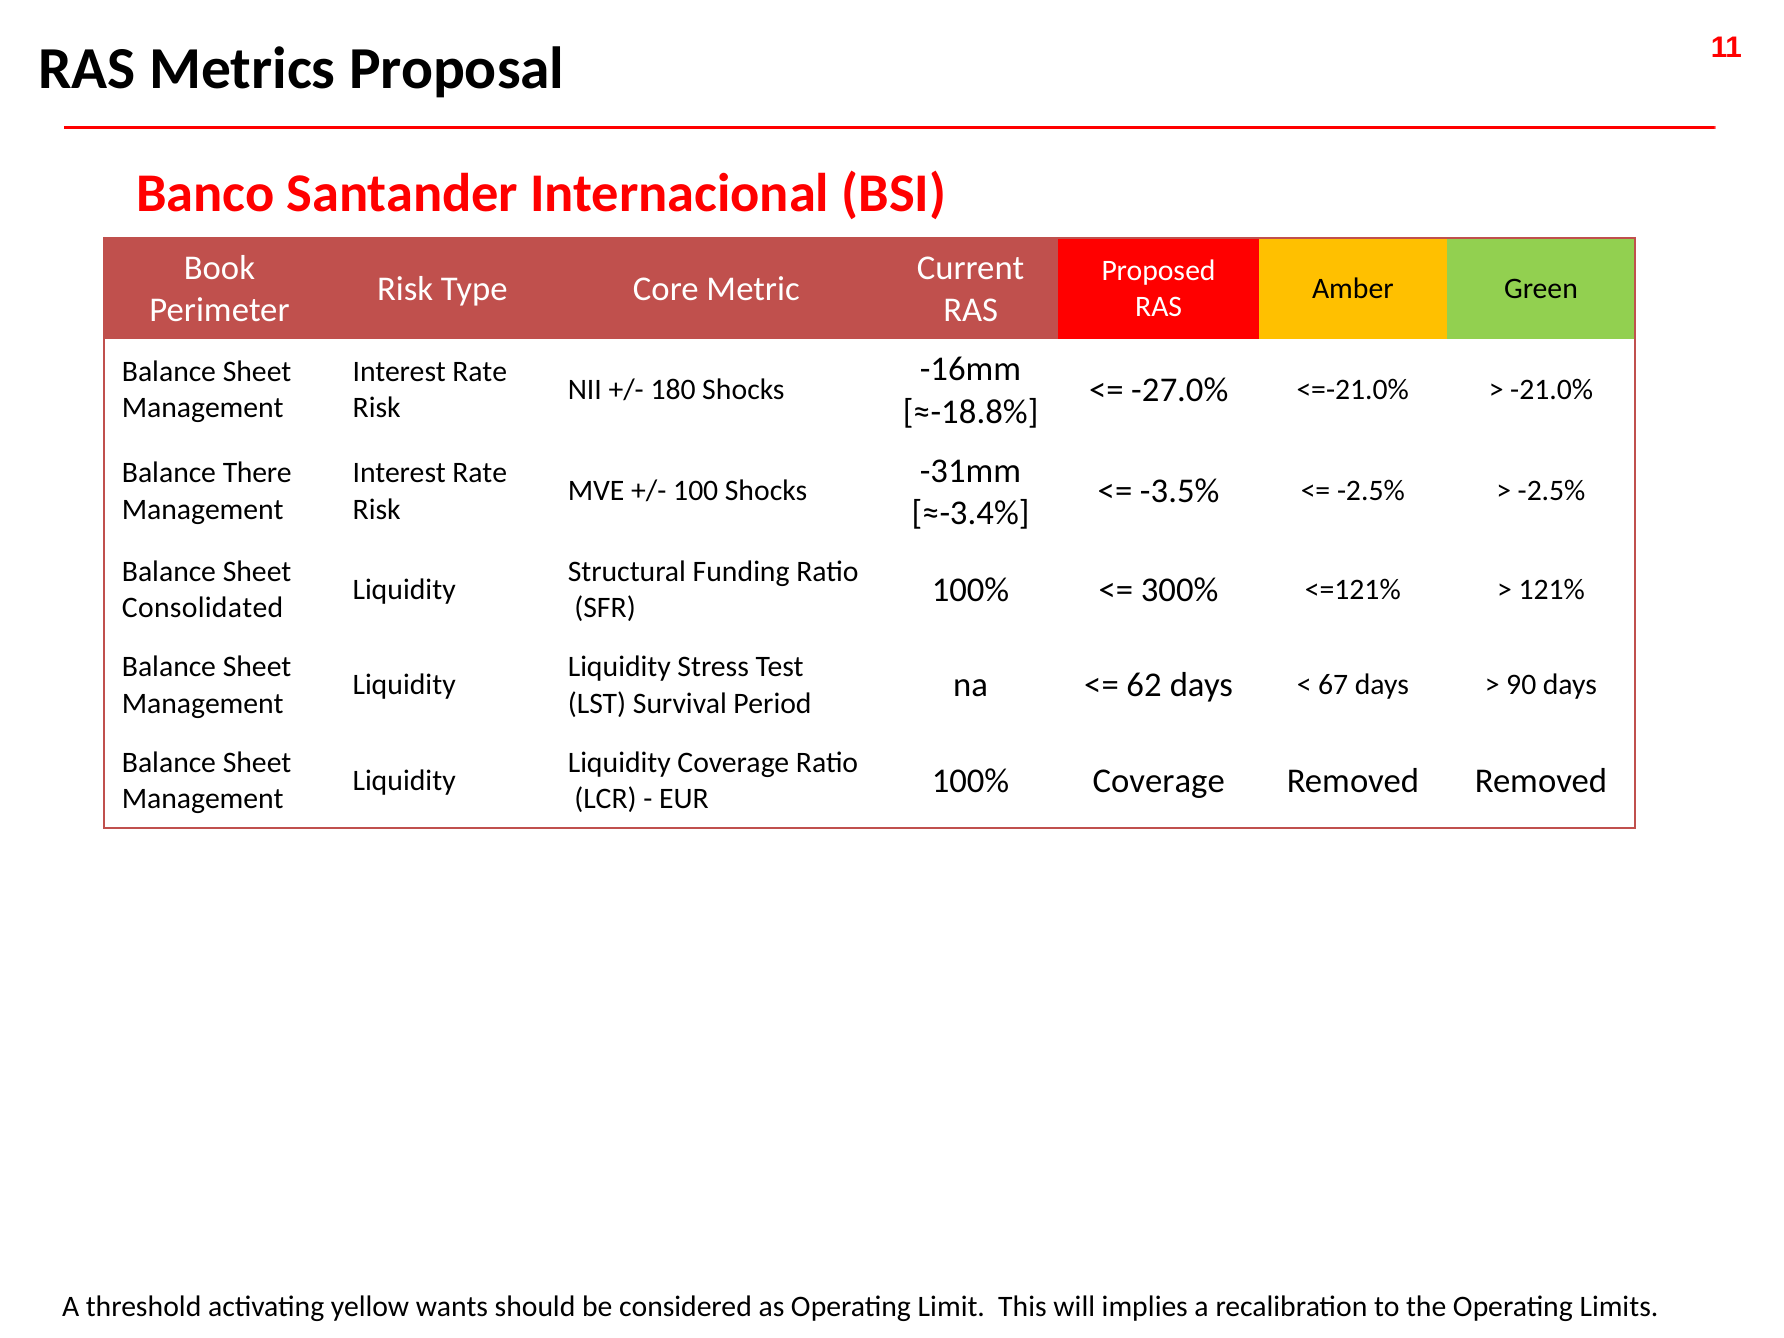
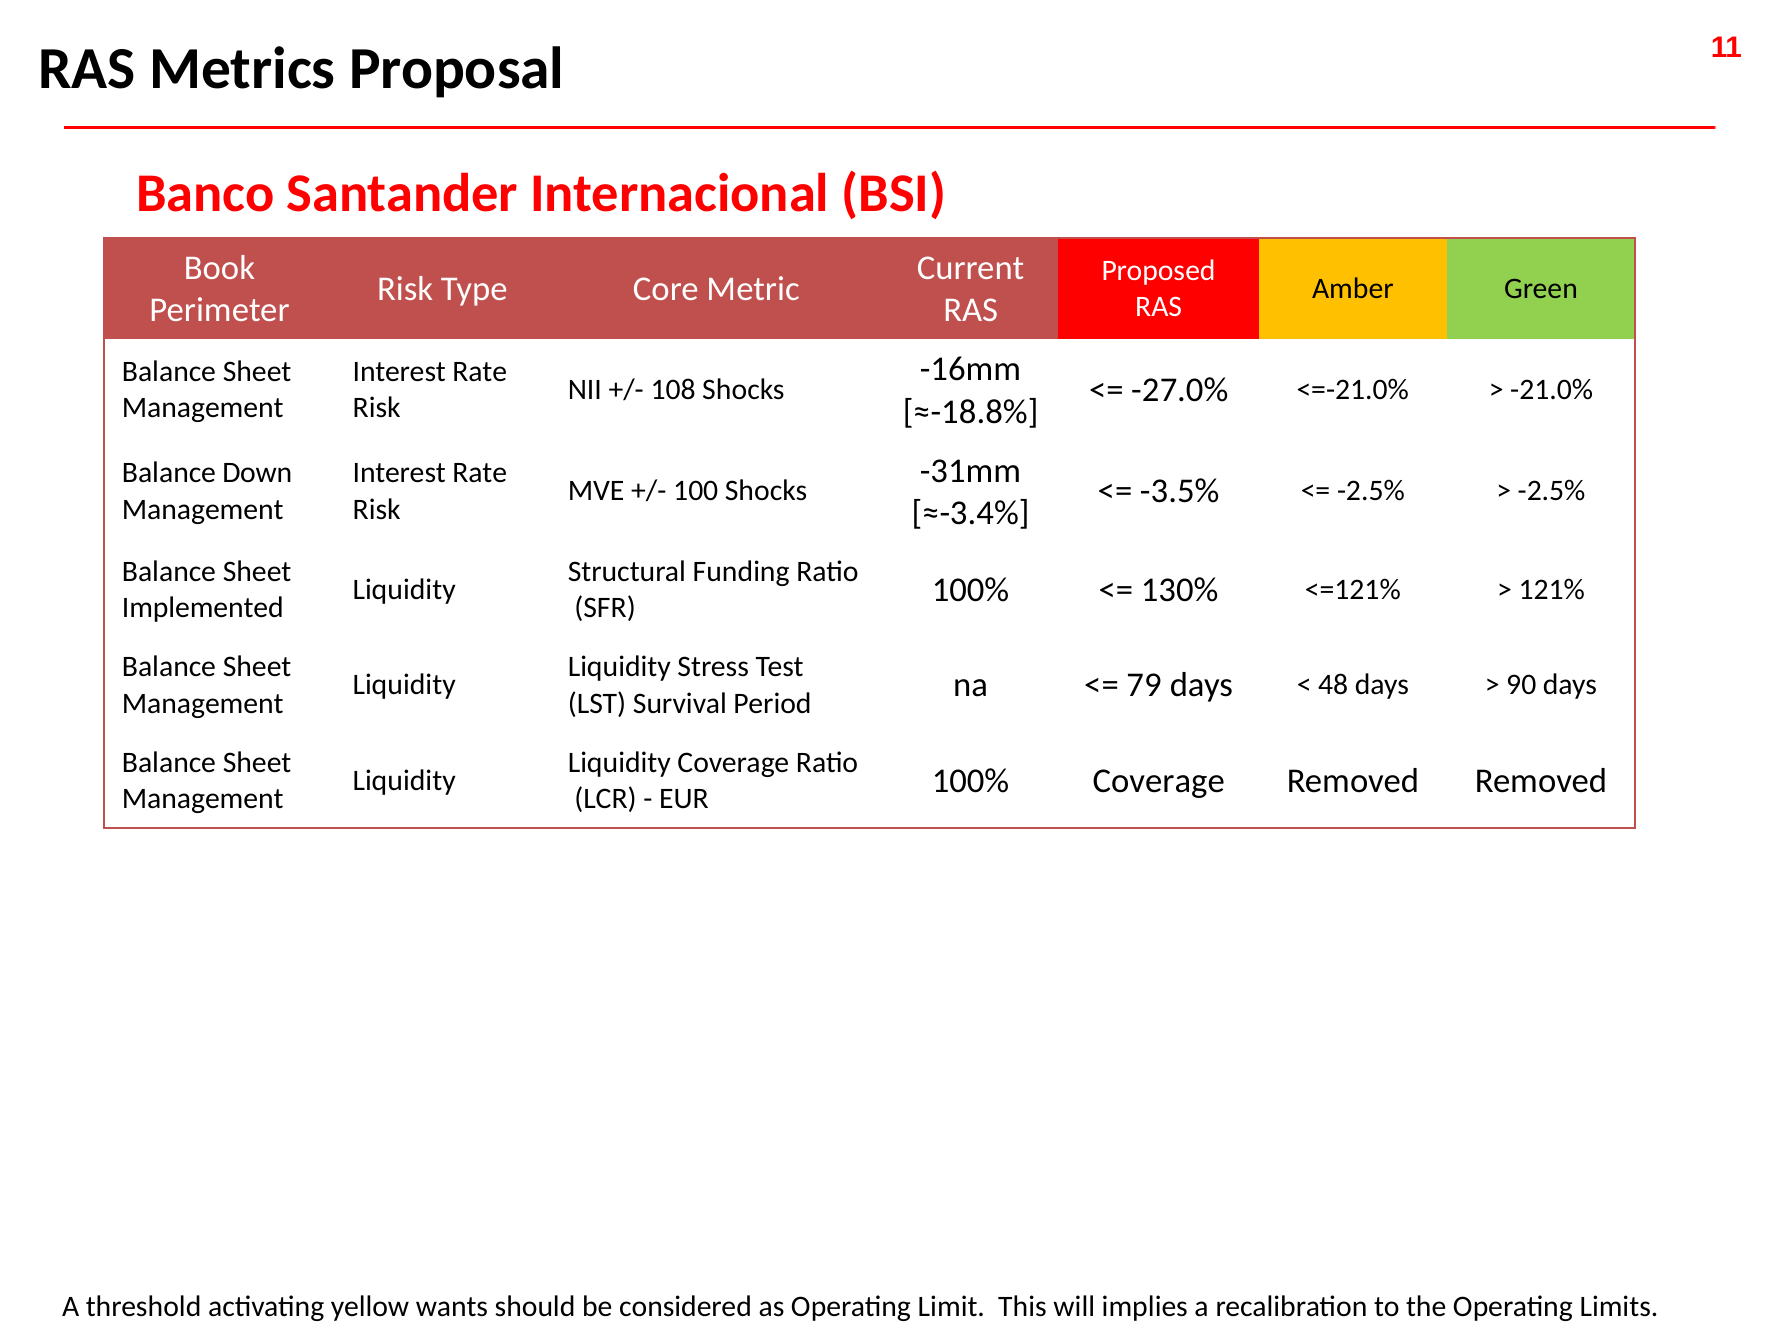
180: 180 -> 108
There: There -> Down
300%: 300% -> 130%
Consolidated: Consolidated -> Implemented
62: 62 -> 79
67: 67 -> 48
